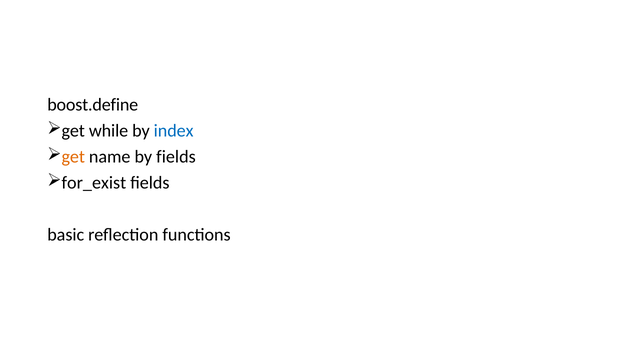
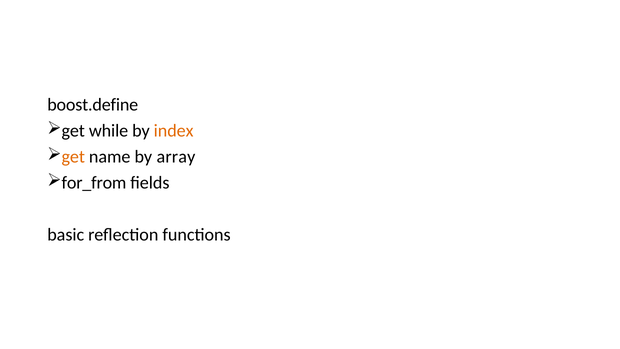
index colour: blue -> orange
by fields: fields -> array
for_exist: for_exist -> for_from
